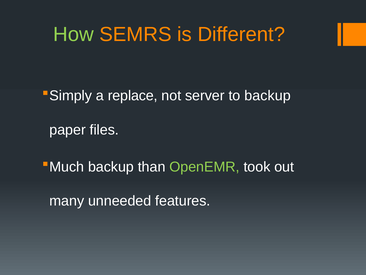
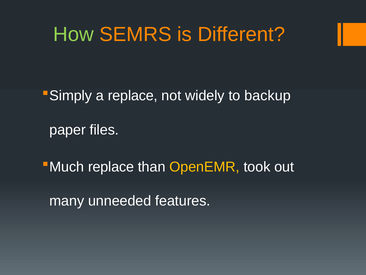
server: server -> widely
backup at (111, 167): backup -> replace
OpenEMR colour: light green -> yellow
